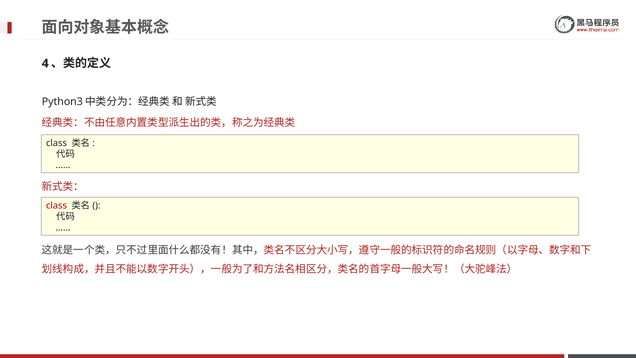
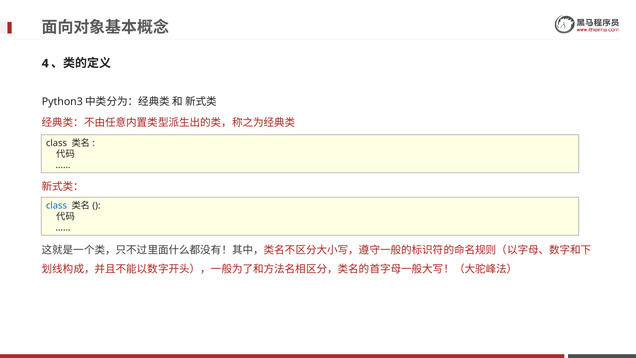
class at (56, 205) colour: red -> blue
